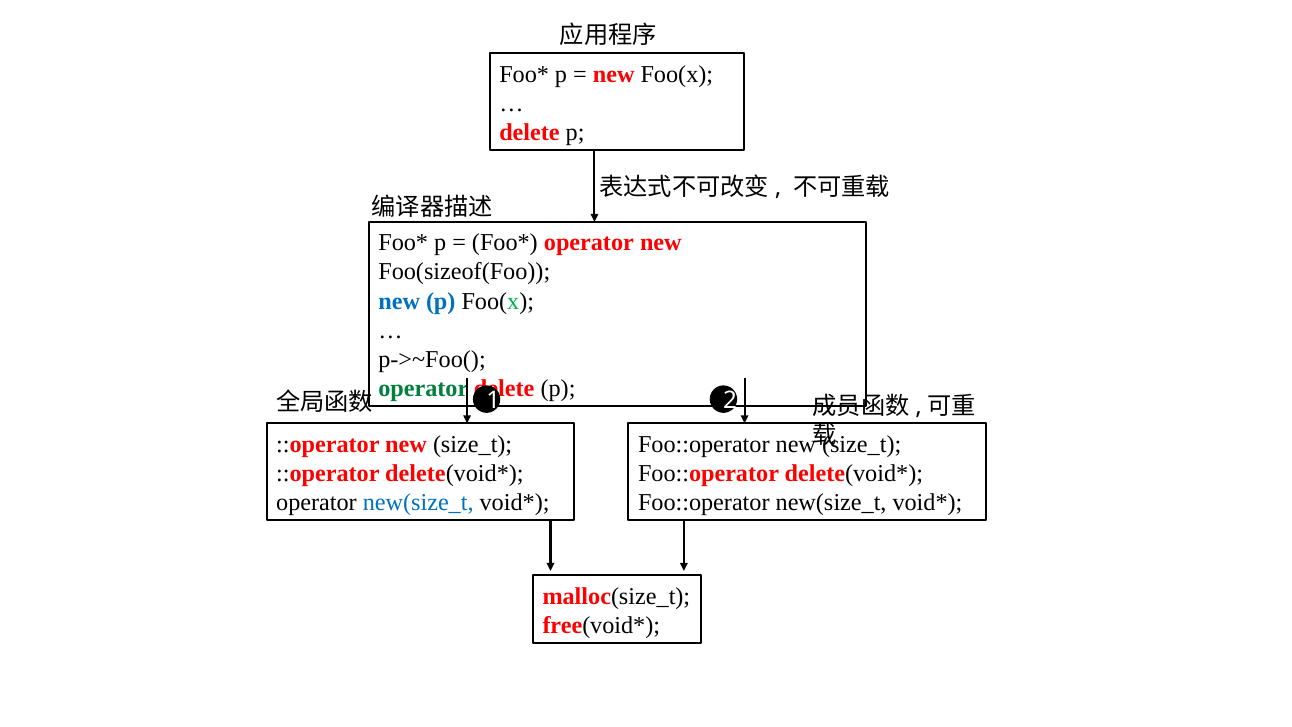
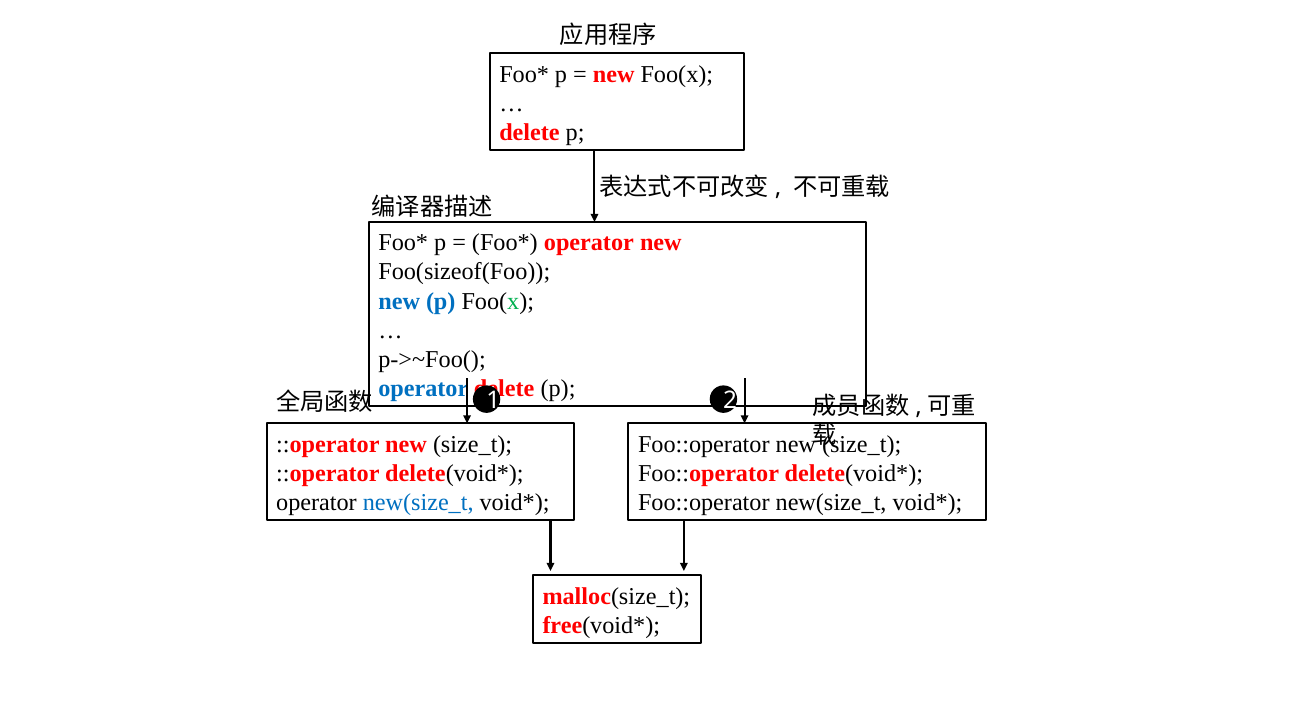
operator at (423, 388) colour: green -> blue
